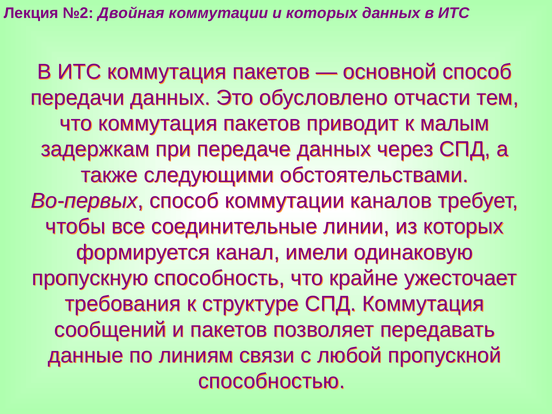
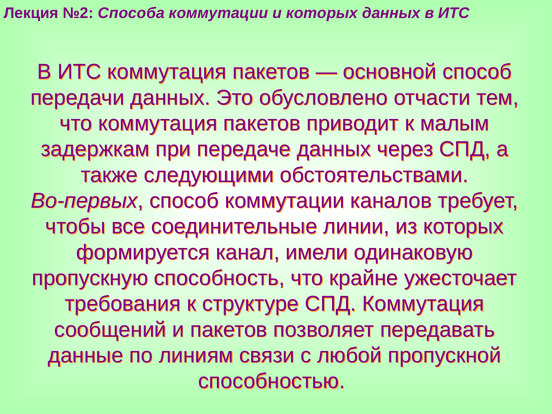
Двойная: Двойная -> Способа
